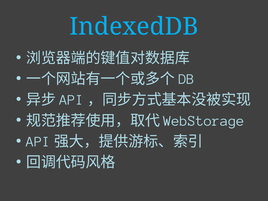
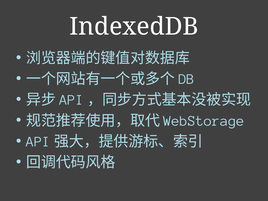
IndexedDB colour: light blue -> white
